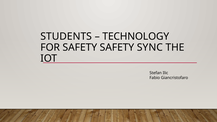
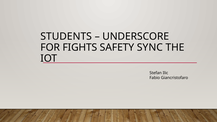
TECHNOLOGY: TECHNOLOGY -> UNDERSCORE
FOR SAFETY: SAFETY -> FIGHTS
